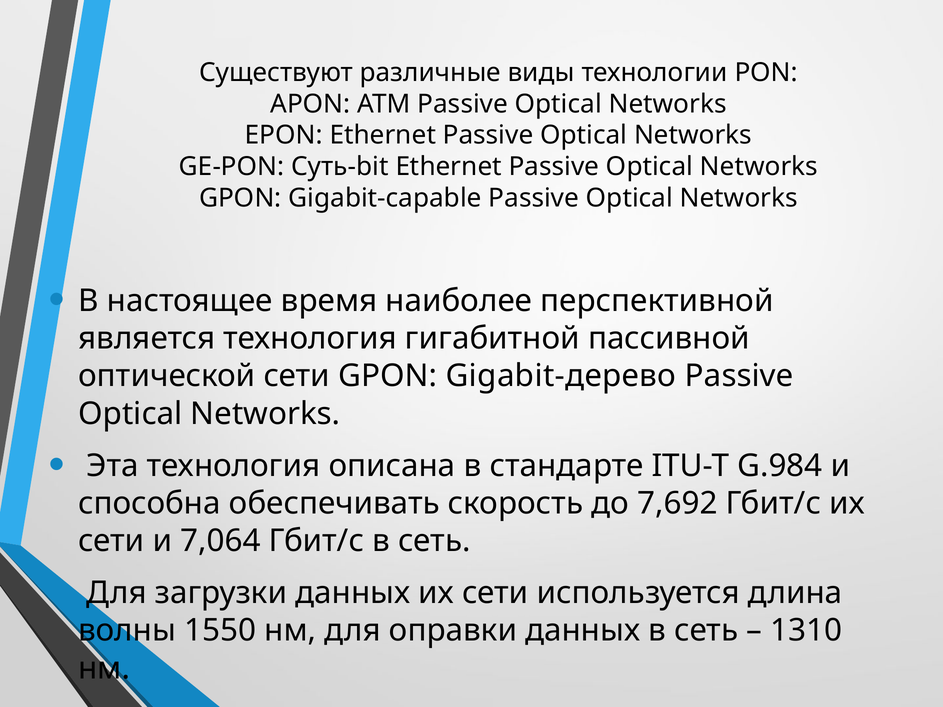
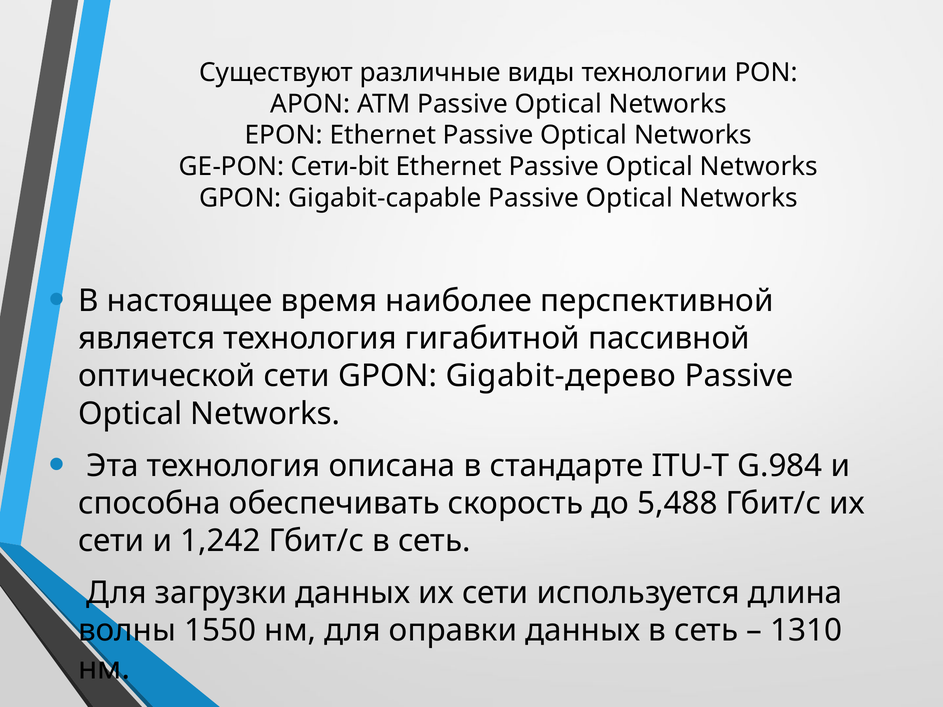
Суть-bit: Суть-bit -> Сети-bit
7,692: 7,692 -> 5,488
7,064: 7,064 -> 1,242
